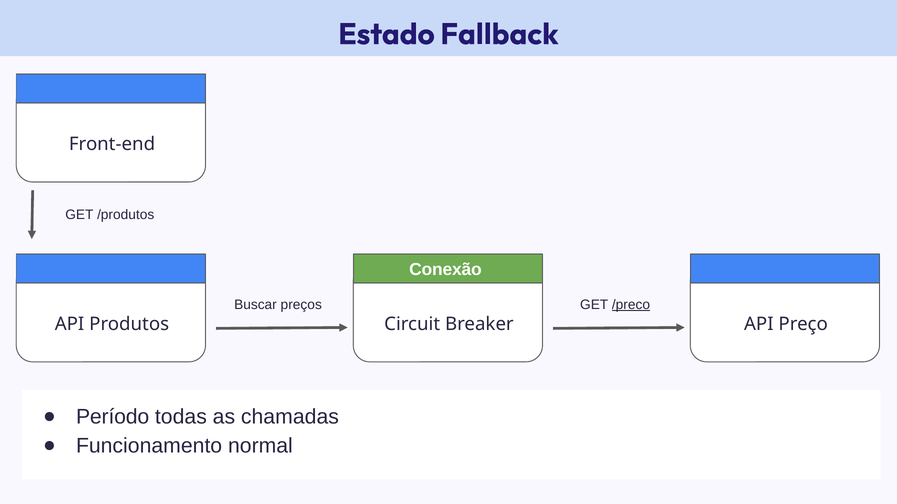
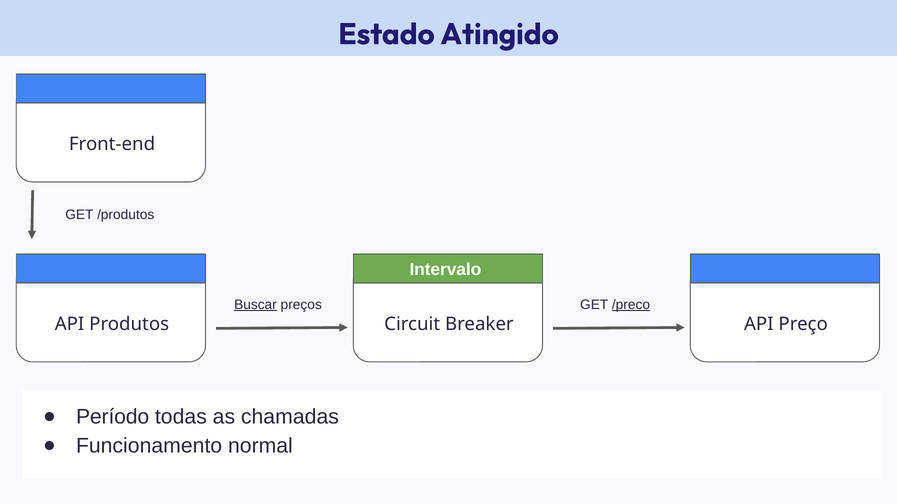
Fallback: Fallback -> Atingido
Conexão: Conexão -> Intervalo
Buscar underline: none -> present
